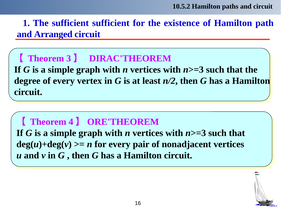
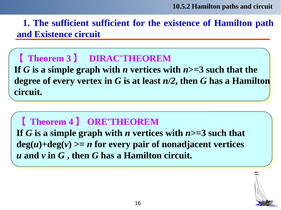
and Arranged: Arranged -> Existence
